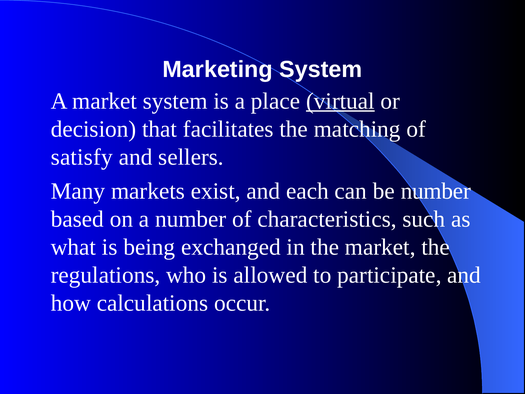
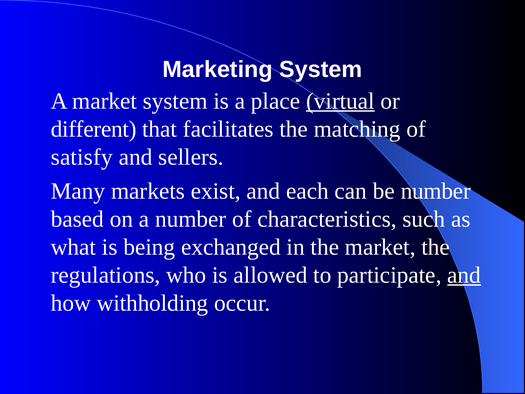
decision: decision -> different
and at (464, 275) underline: none -> present
calculations: calculations -> withholding
